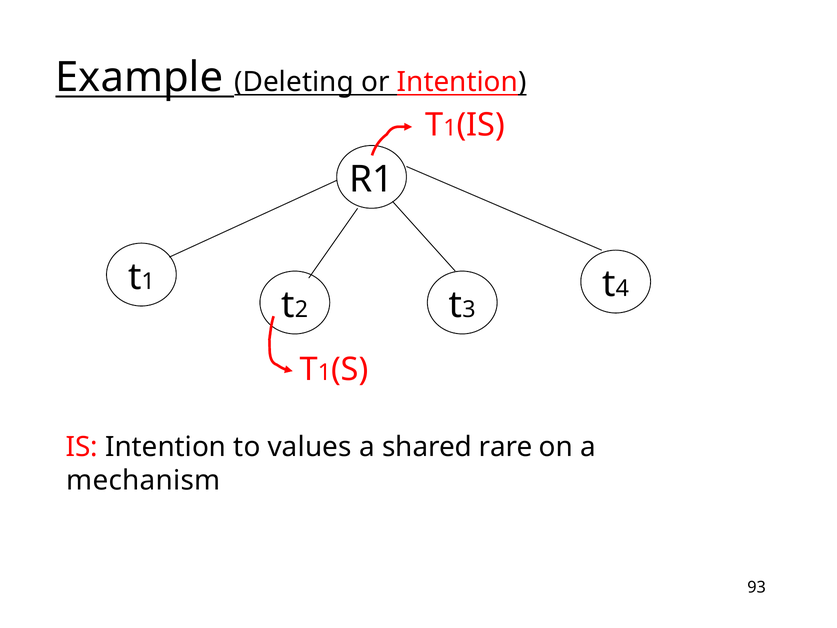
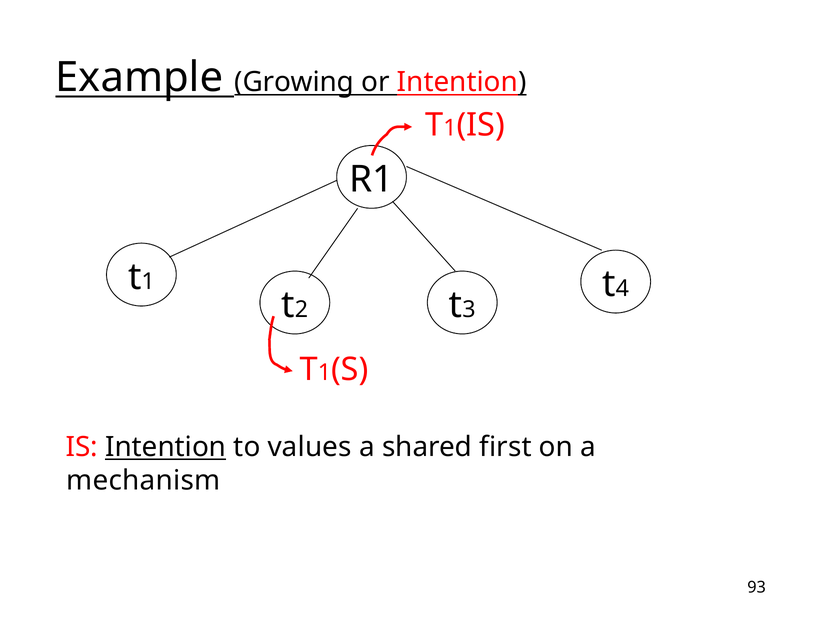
Deleting: Deleting -> Growing
Intention at (166, 447) underline: none -> present
rare: rare -> first
